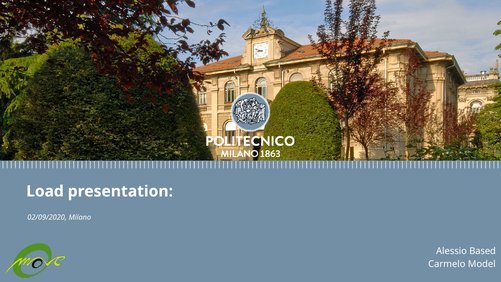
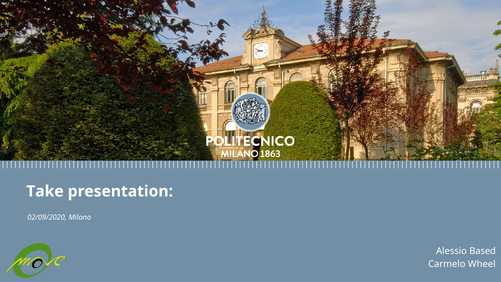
Load: Load -> Take
Model: Model -> Wheel
